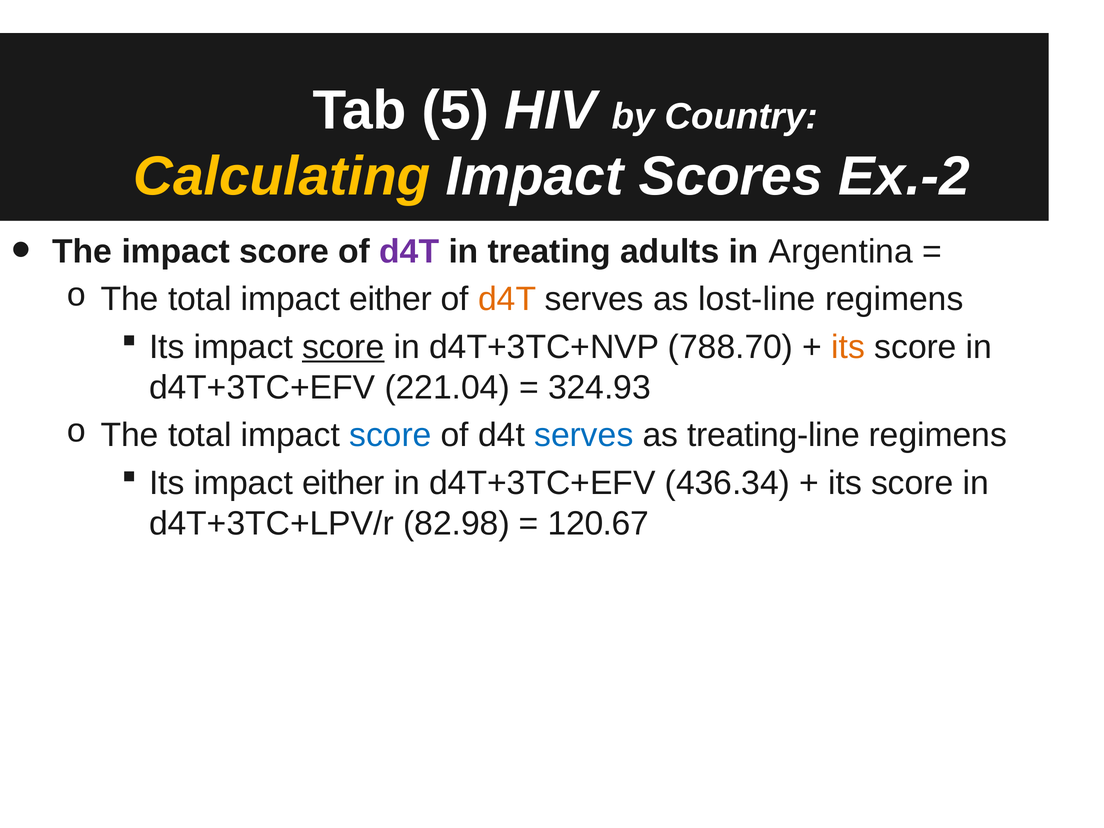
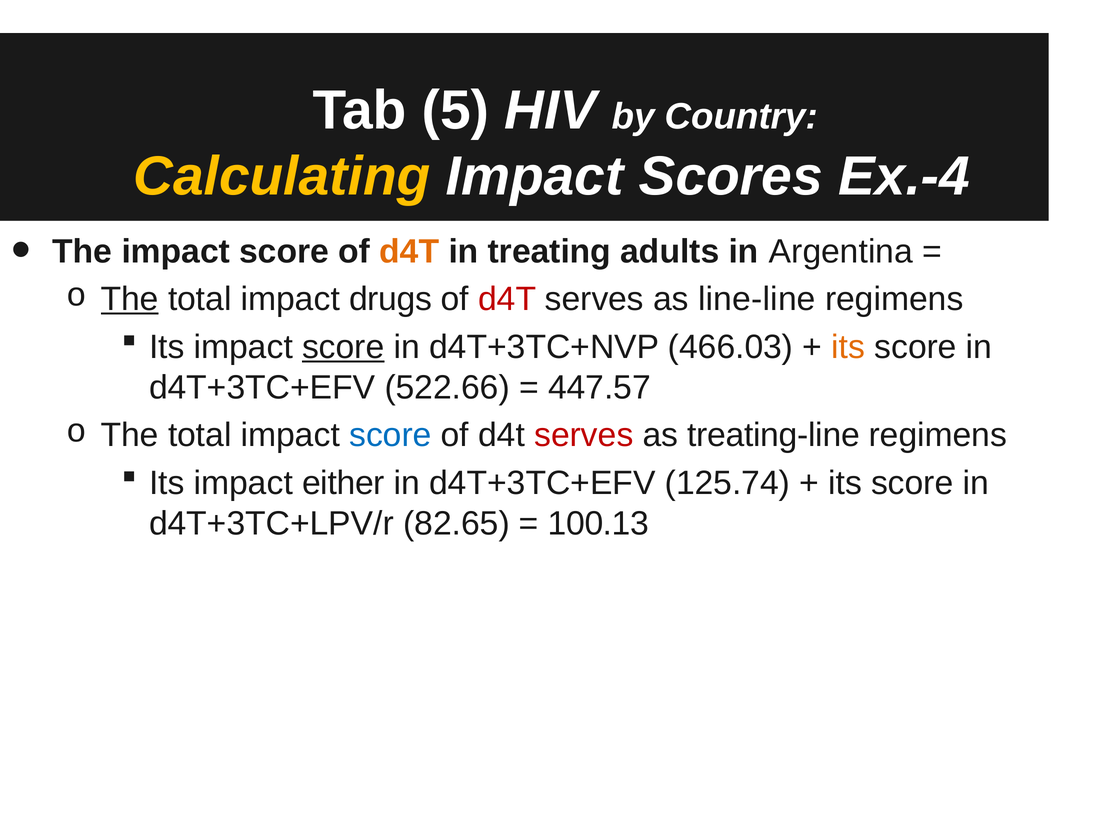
Ex.-2: Ex.-2 -> Ex.-4
d4T at (409, 251) colour: purple -> orange
The at (130, 299) underline: none -> present
total impact either: either -> drugs
d4T at (507, 299) colour: orange -> red
lost-line: lost-line -> line-line
788.70: 788.70 -> 466.03
221.04: 221.04 -> 522.66
324.93: 324.93 -> 447.57
serves at (584, 435) colour: blue -> red
436.34: 436.34 -> 125.74
82.98: 82.98 -> 82.65
120.67: 120.67 -> 100.13
